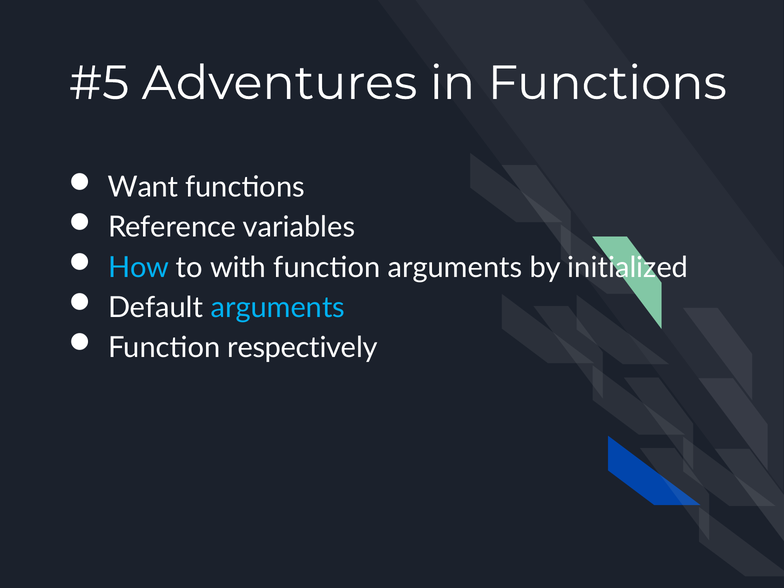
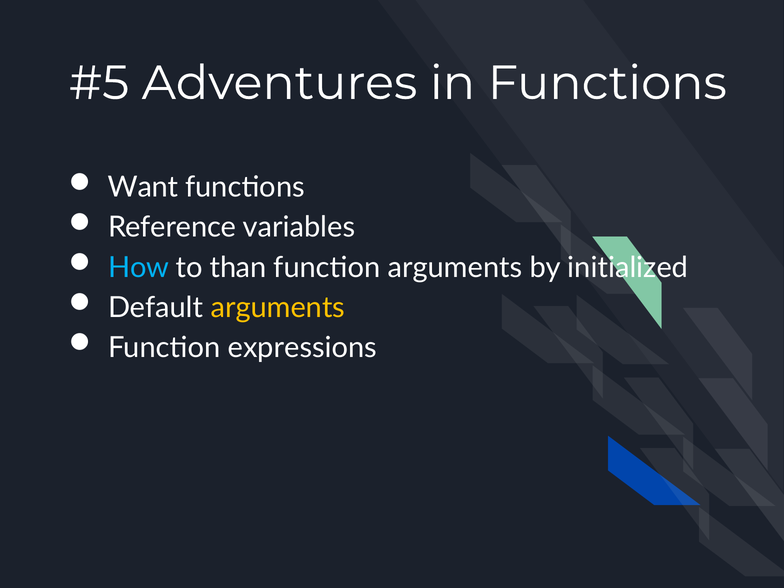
with: with -> than
arguments at (278, 308) colour: light blue -> yellow
respectively: respectively -> expressions
